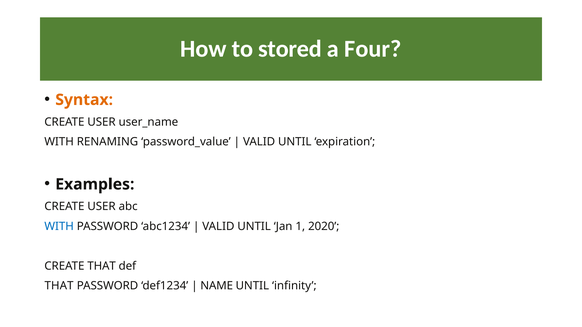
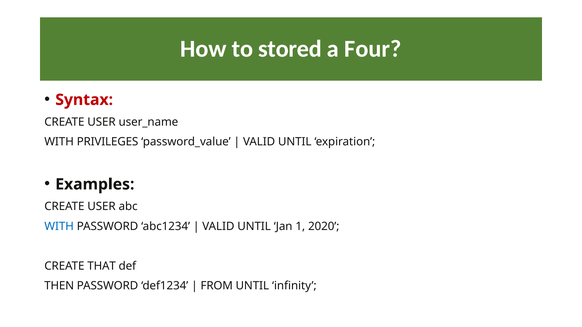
Syntax colour: orange -> red
RENAMING: RENAMING -> PRIVILEGES
THAT at (59, 286): THAT -> THEN
NAME: NAME -> FROM
